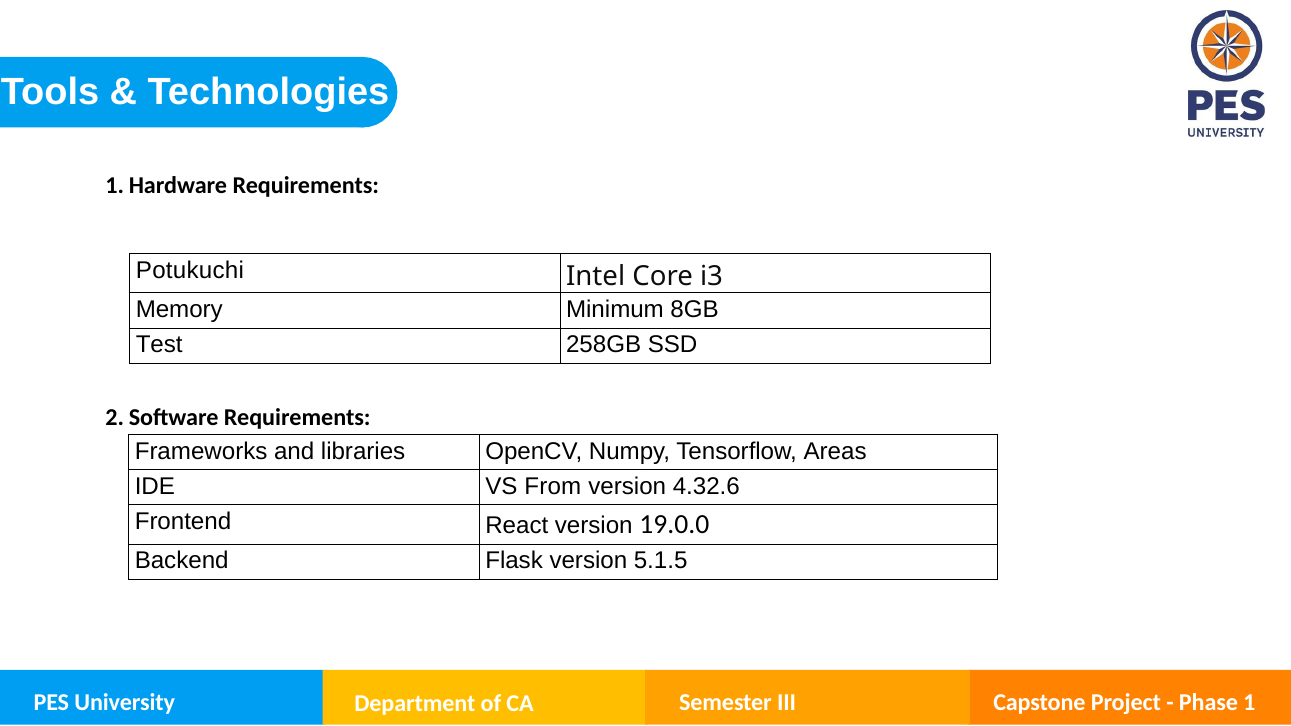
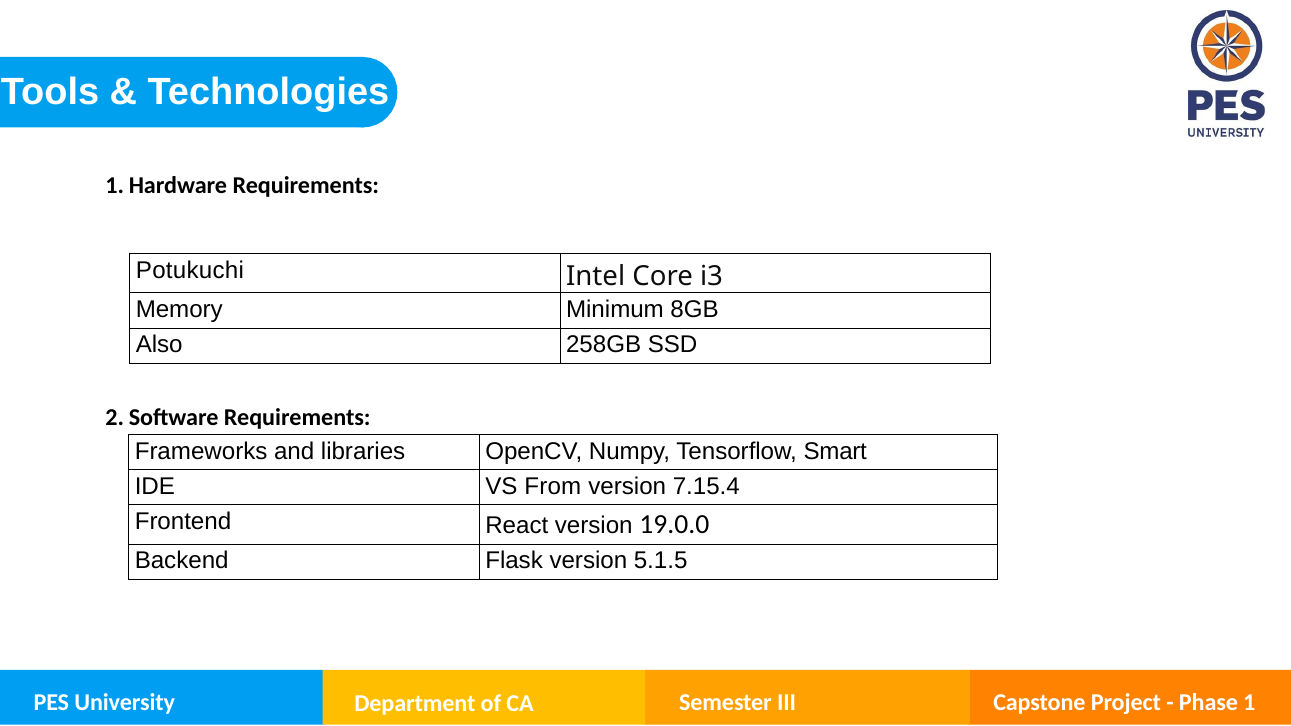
Test: Test -> Also
Areas: Areas -> Smart
4.32.6: 4.32.6 -> 7.15.4
